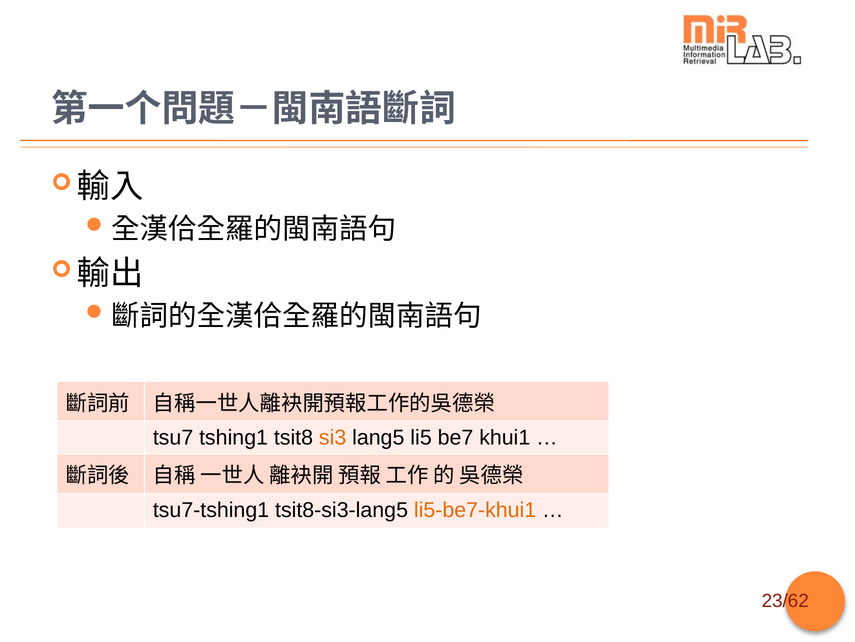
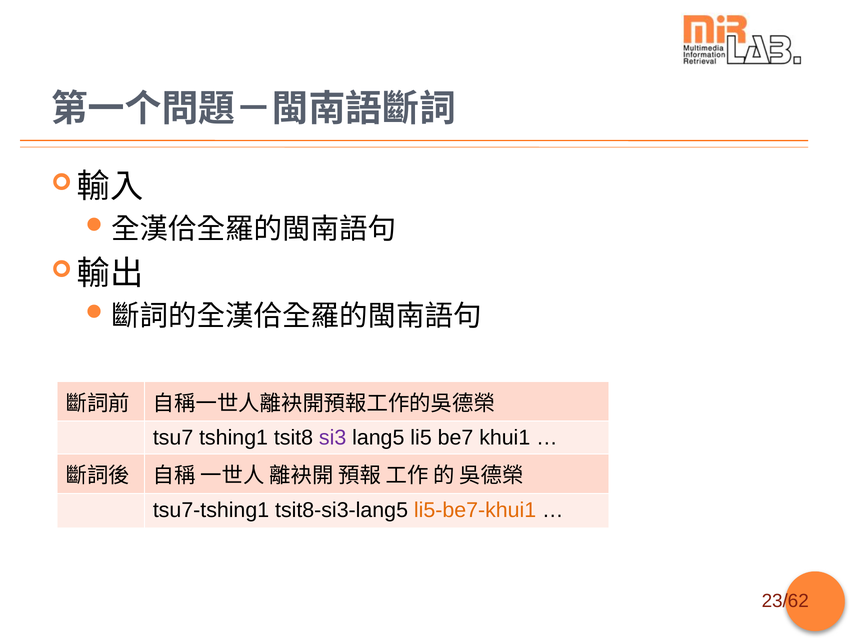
si3 colour: orange -> purple
